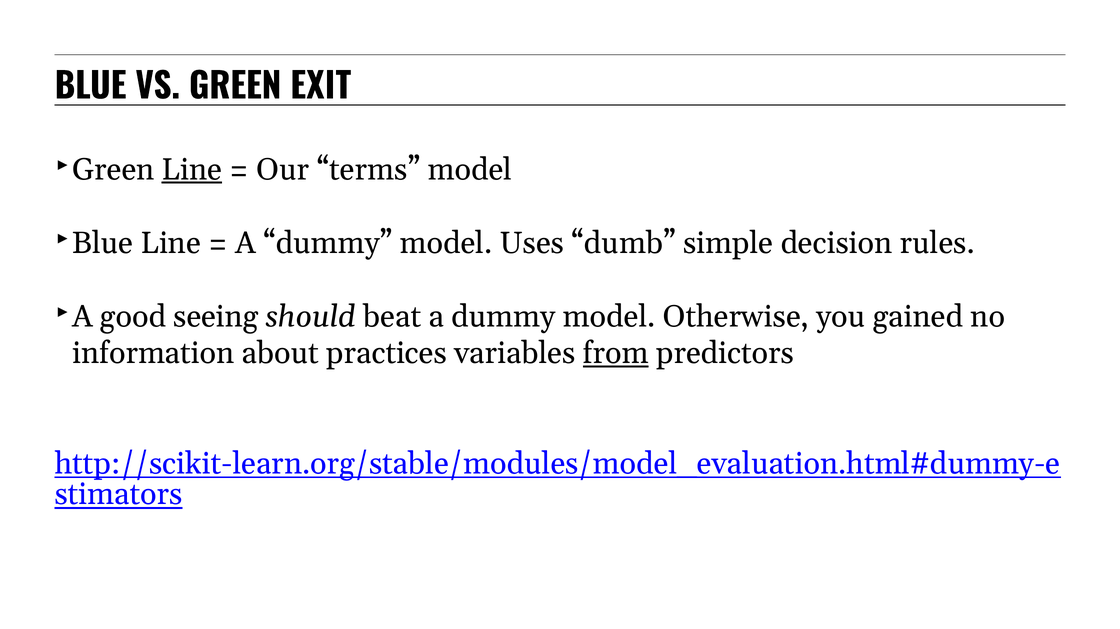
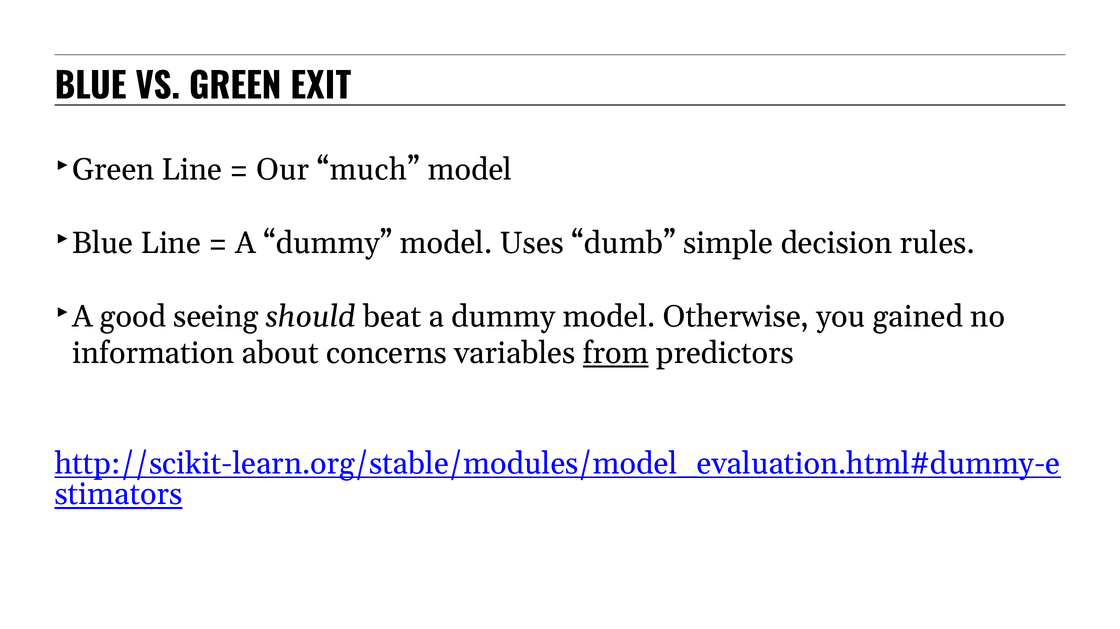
Line at (192, 169) underline: present -> none
terms: terms -> much
practices: practices -> concerns
